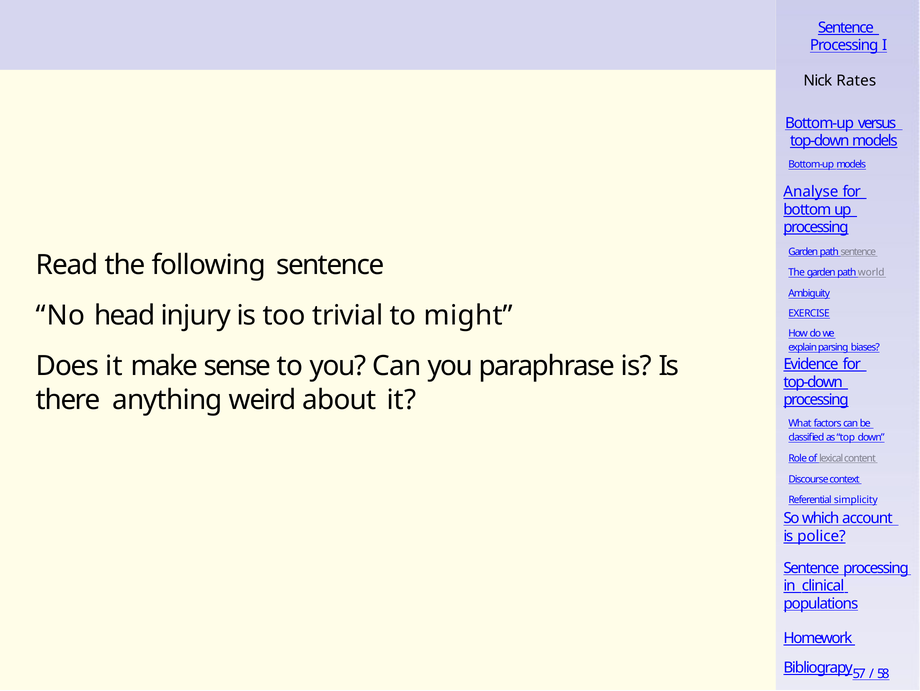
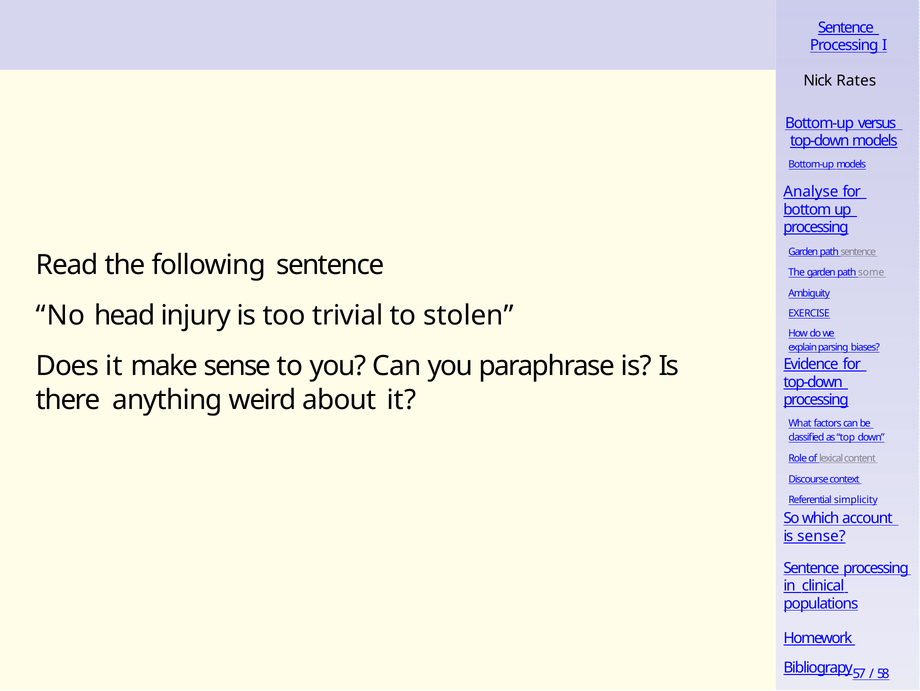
world: world -> some
might: might -> stolen
is police: police -> sense
